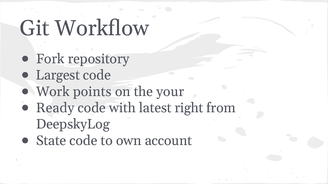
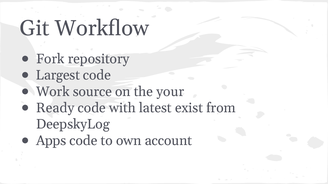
points: points -> source
right: right -> exist
State: State -> Apps
